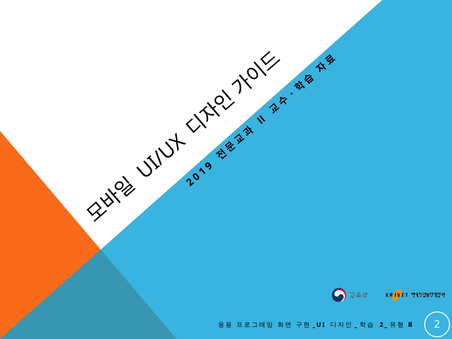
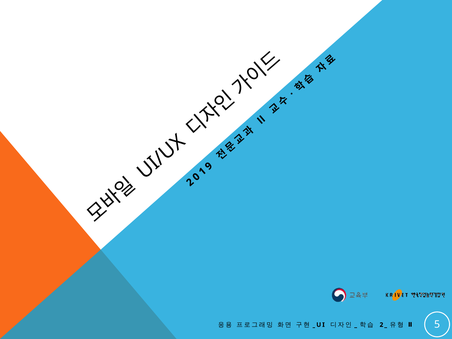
2 at (437, 324): 2 -> 5
